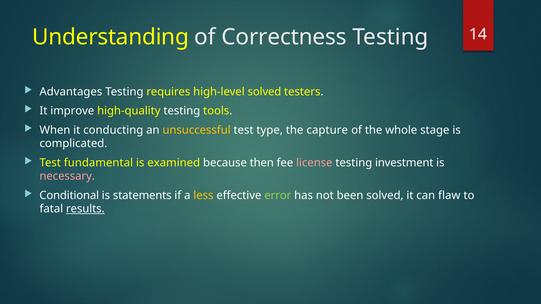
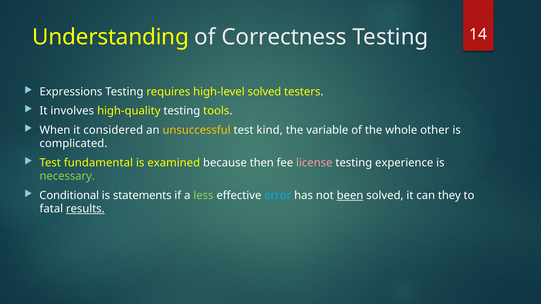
Advantages: Advantages -> Expressions
improve: improve -> involves
conducting: conducting -> considered
type: type -> kind
capture: capture -> variable
stage: stage -> other
investment: investment -> experience
necessary colour: pink -> light green
less colour: yellow -> light green
error colour: light green -> light blue
been underline: none -> present
flaw: flaw -> they
